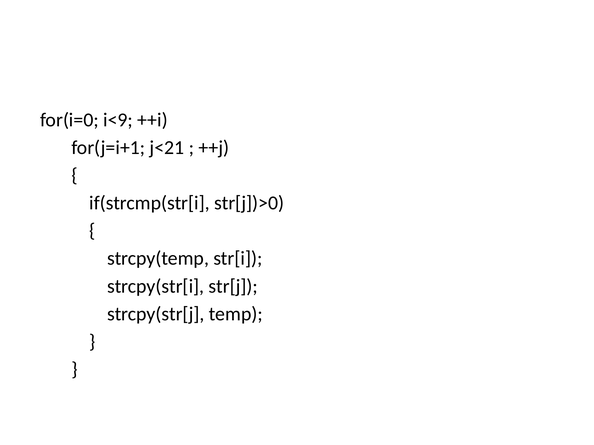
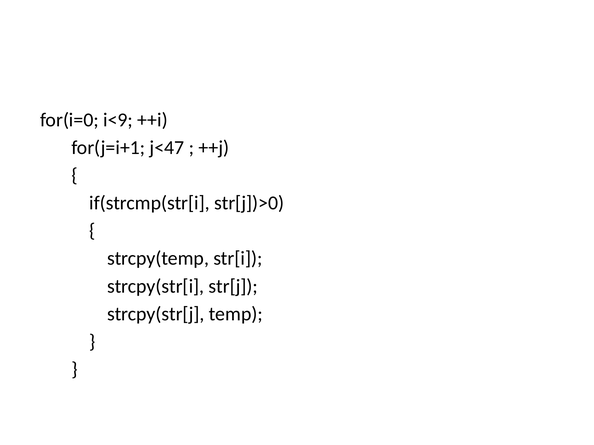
j<21: j<21 -> j<47
